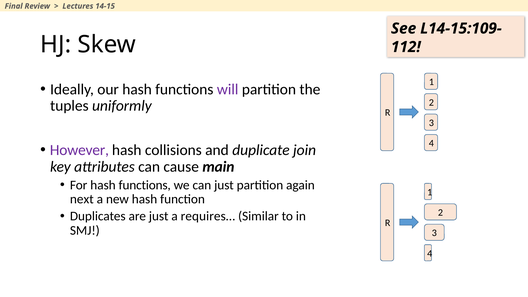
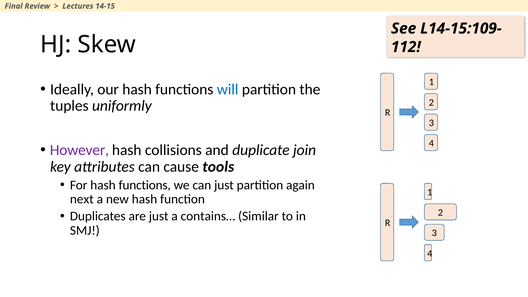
will colour: purple -> blue
main: main -> tools
requires…: requires… -> contains…
